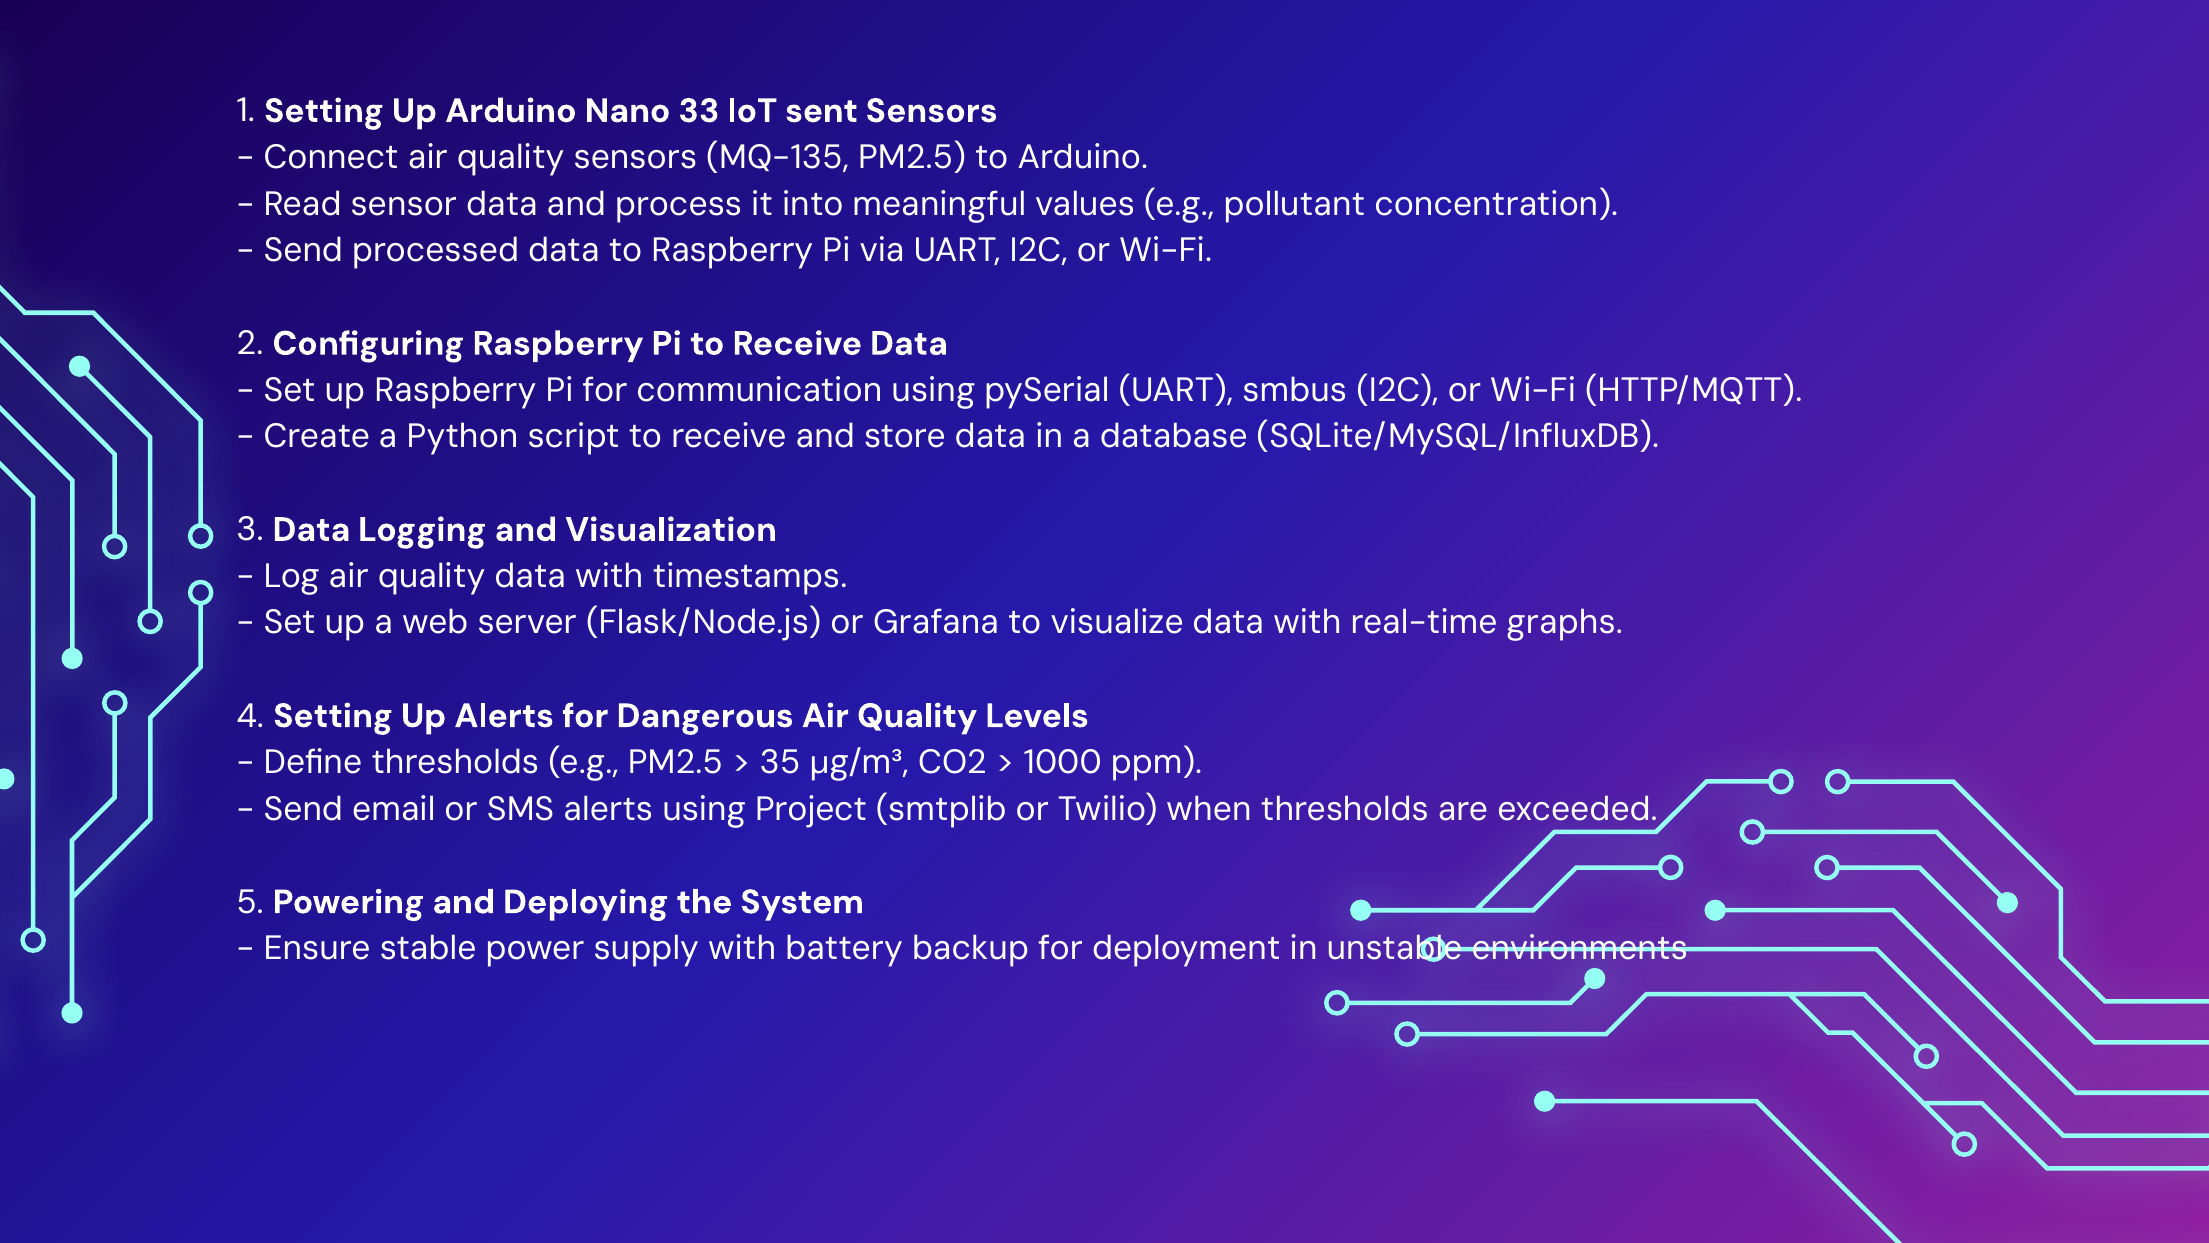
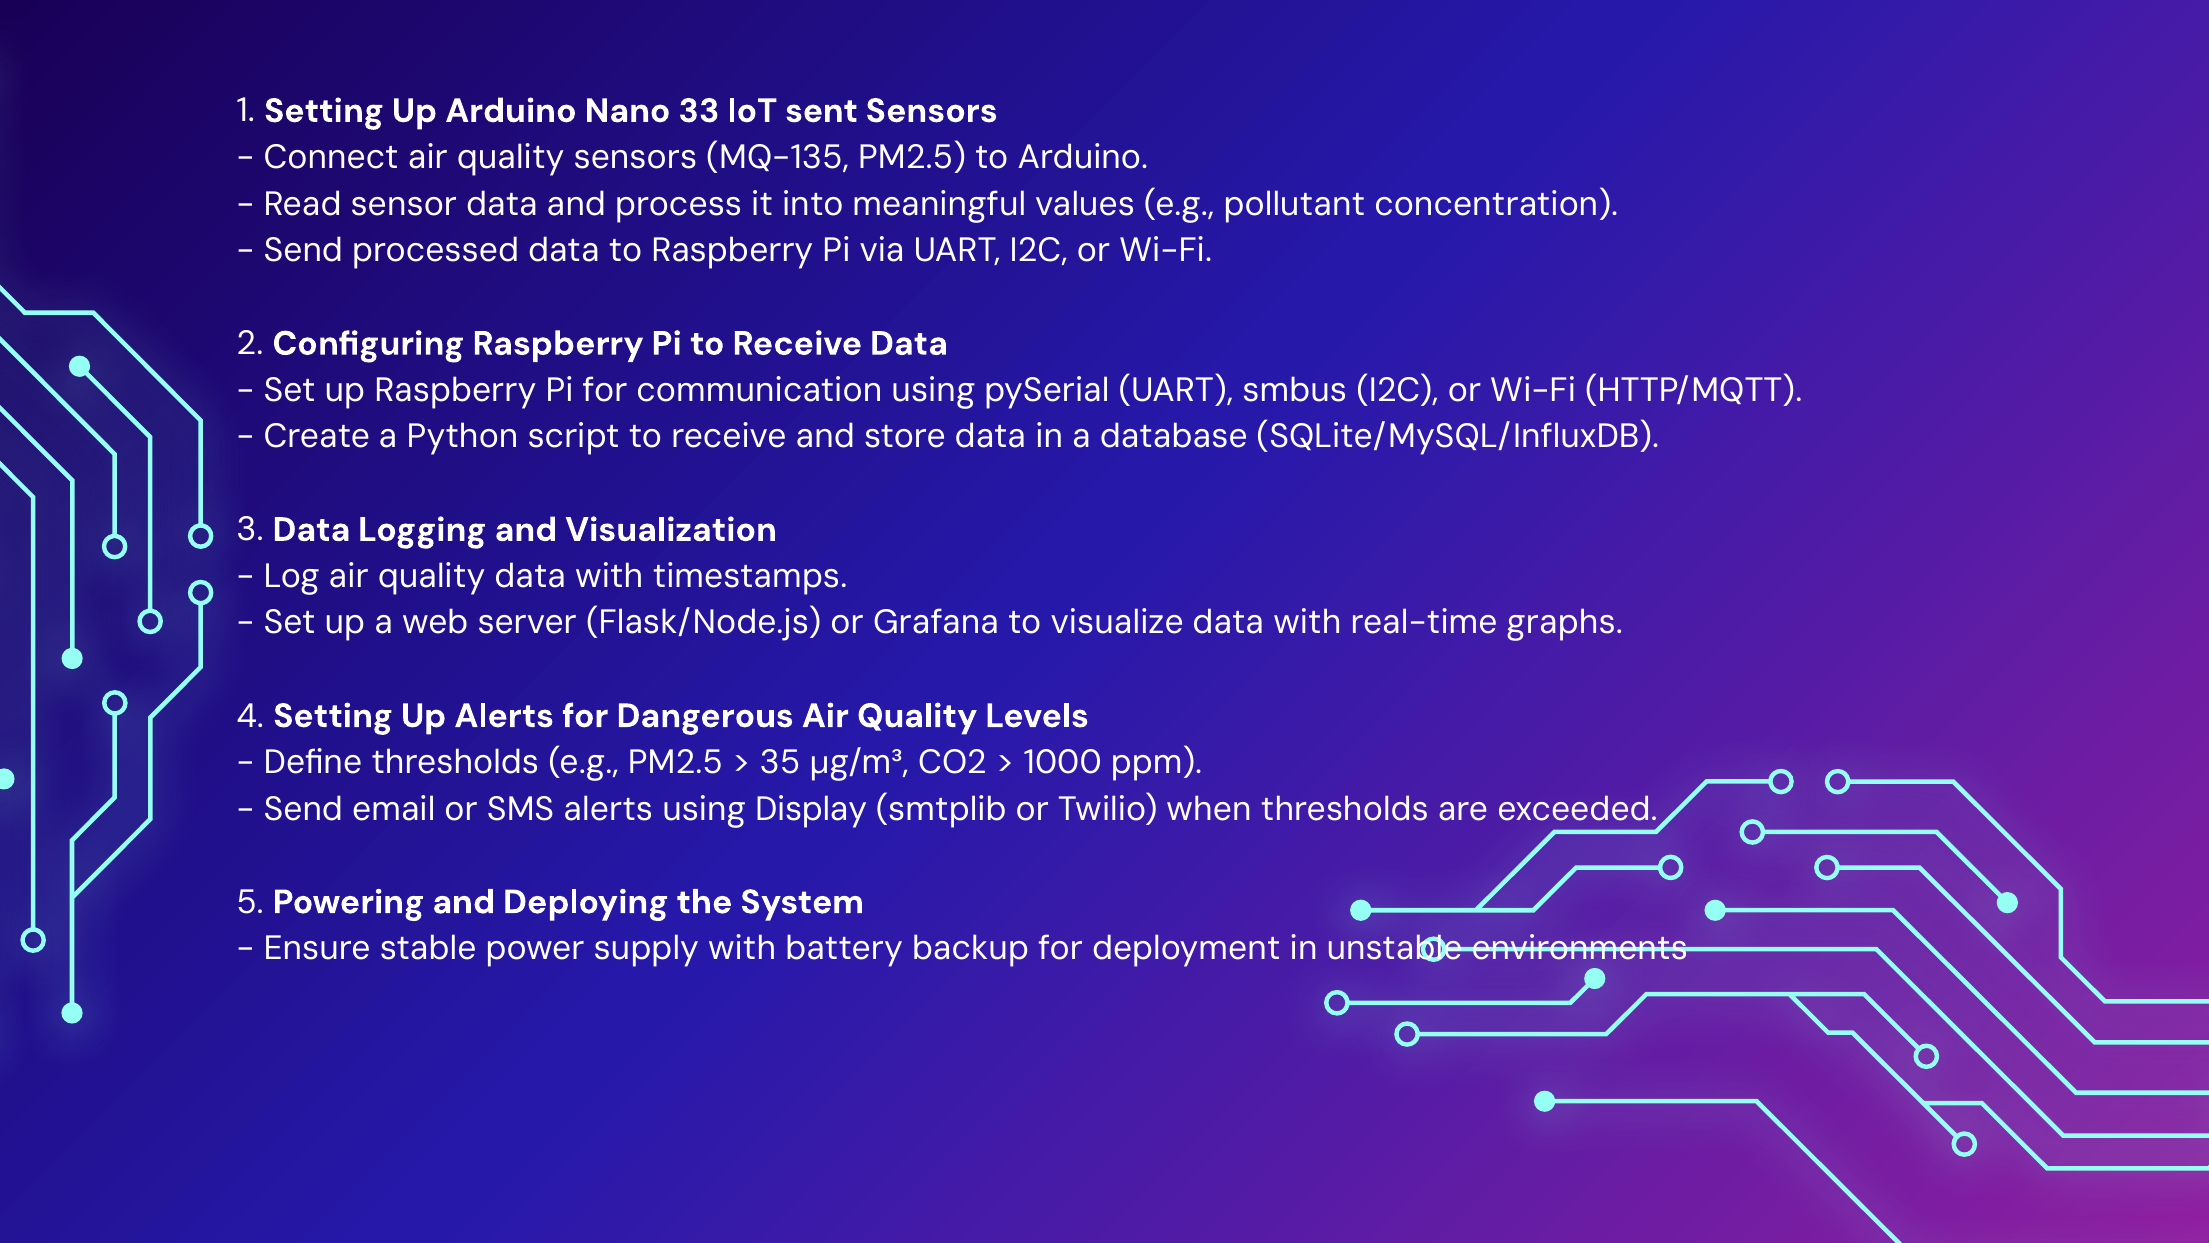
Project: Project -> Display
